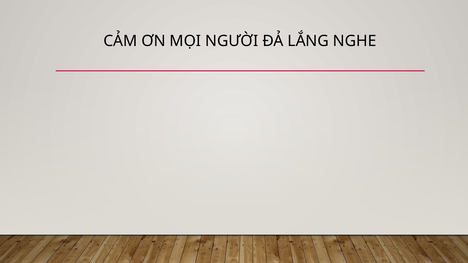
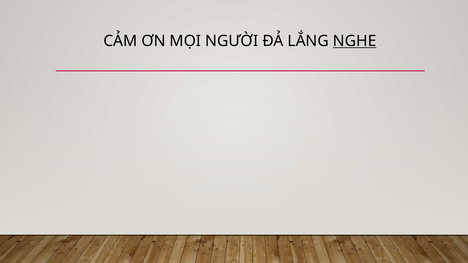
NGHE underline: none -> present
